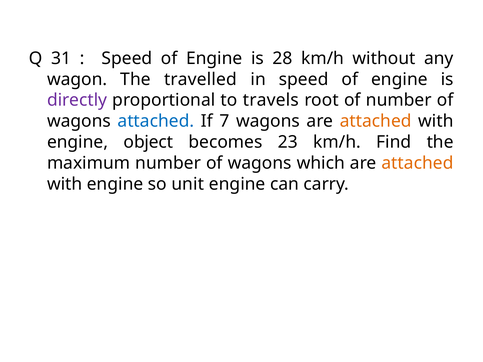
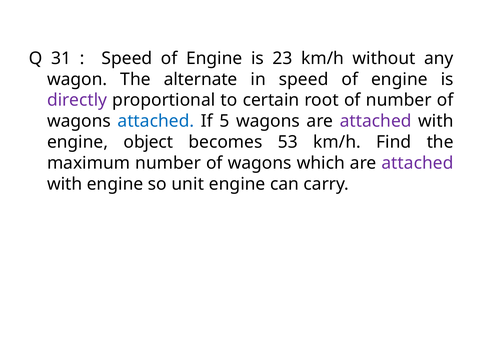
28: 28 -> 23
travelled: travelled -> alternate
travels: travels -> certain
7: 7 -> 5
attached at (376, 121) colour: orange -> purple
23: 23 -> 53
attached at (417, 163) colour: orange -> purple
